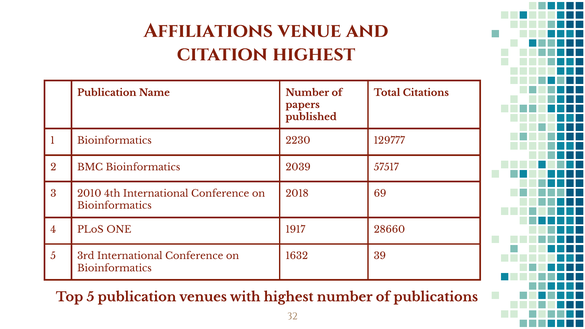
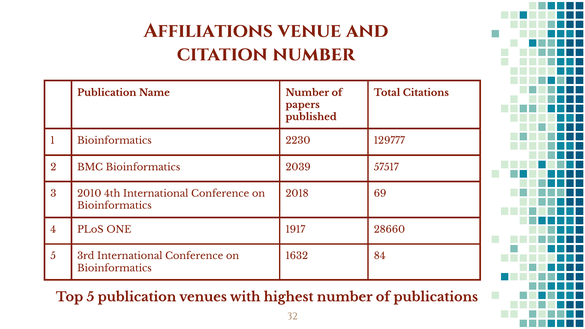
citation highest: highest -> number
39: 39 -> 84
